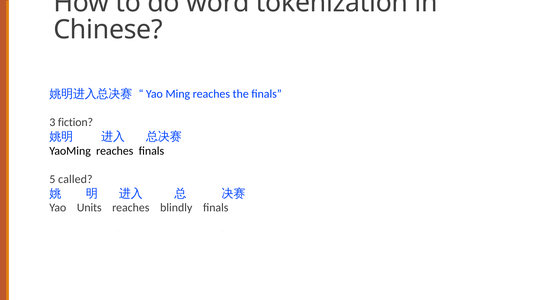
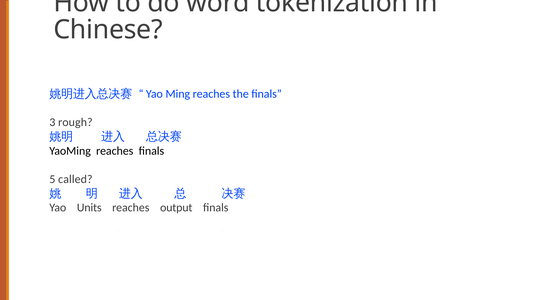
fiction: fiction -> rough
blindly: blindly -> output
